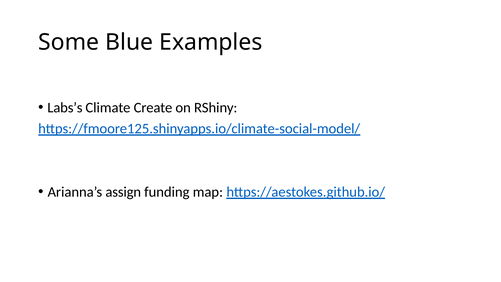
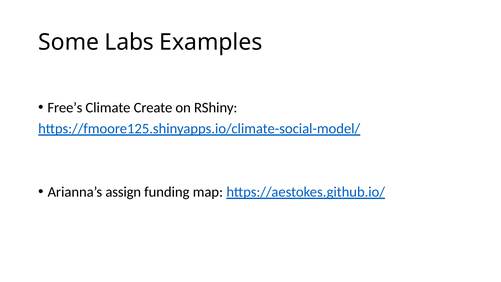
Blue: Blue -> Labs
Labs’s: Labs’s -> Free’s
